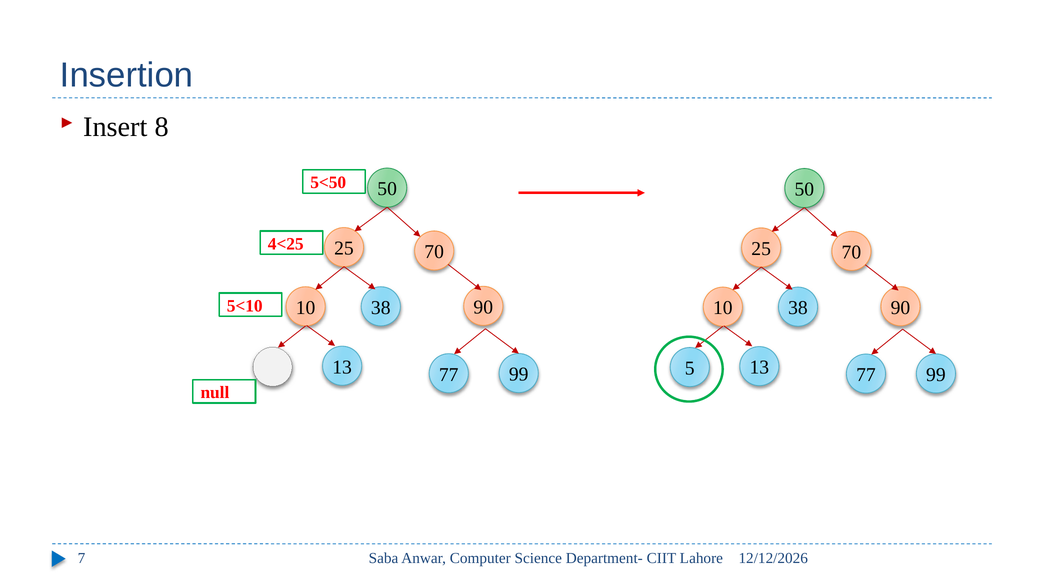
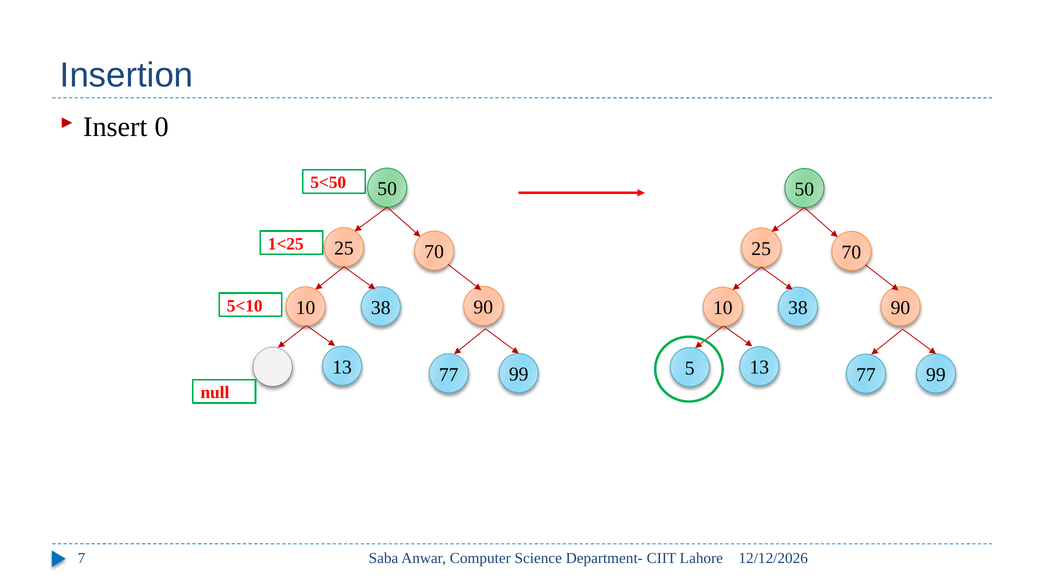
8: 8 -> 0
4<25: 4<25 -> 1<25
